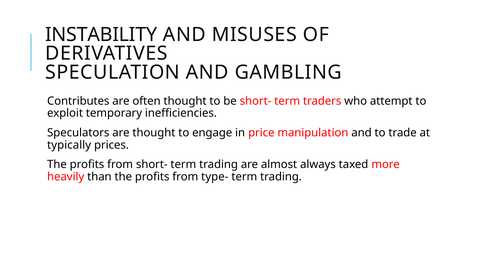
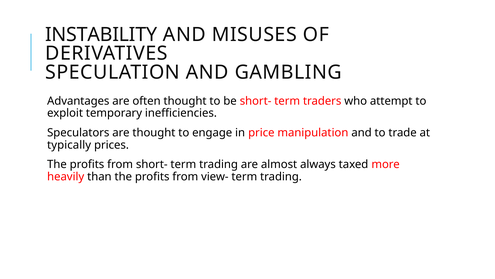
Contributes: Contributes -> Advantages
type-: type- -> view-
